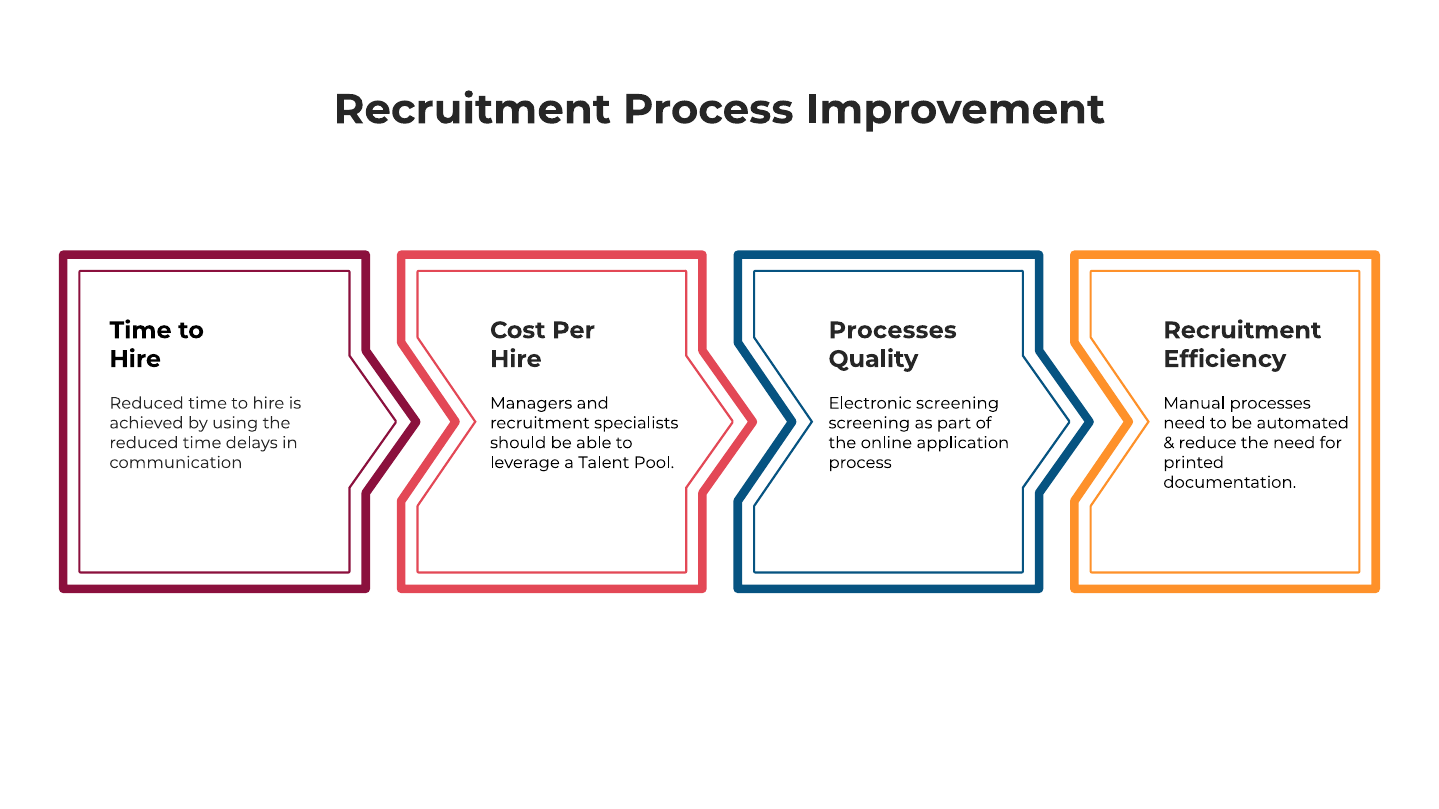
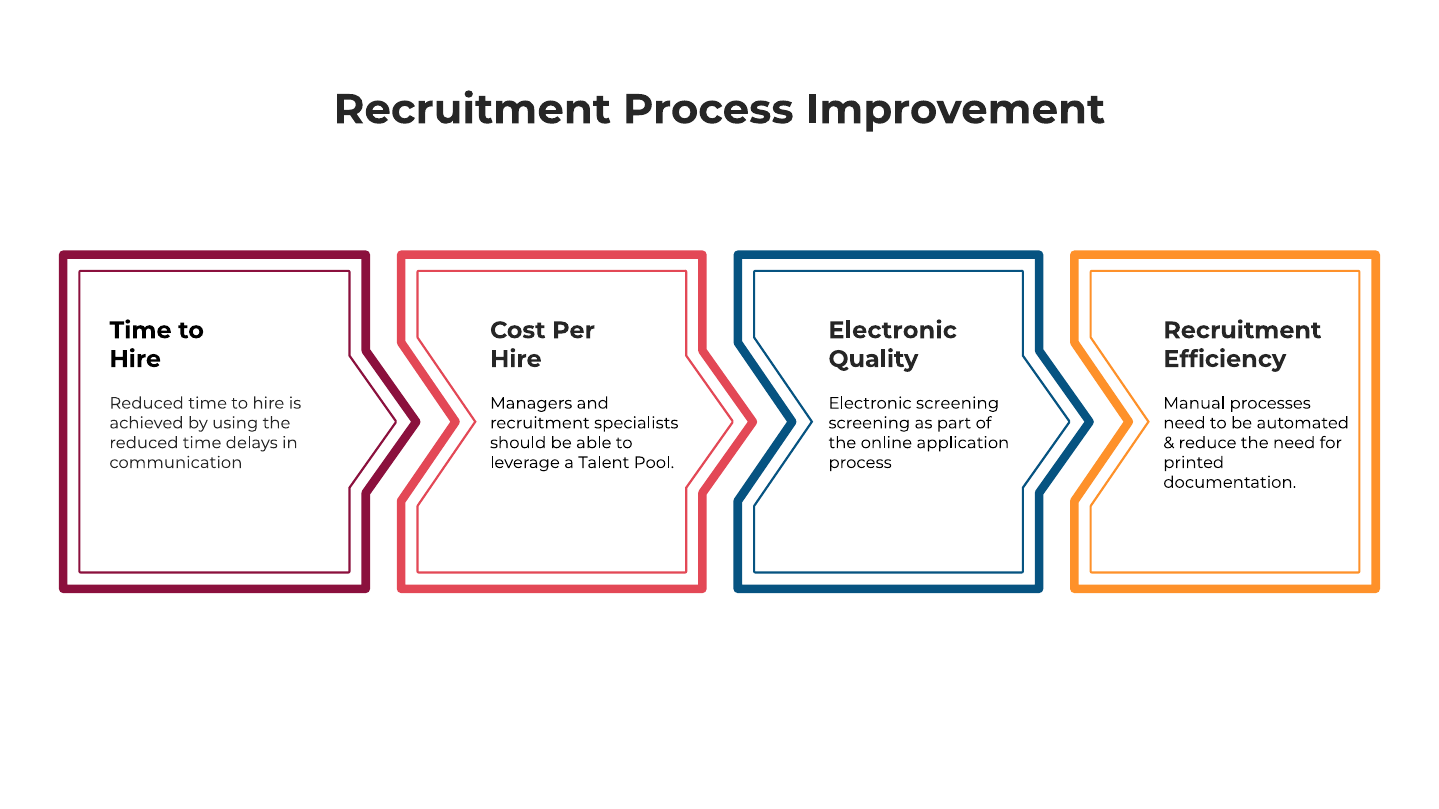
Processes at (893, 331): Processes -> Electronic
